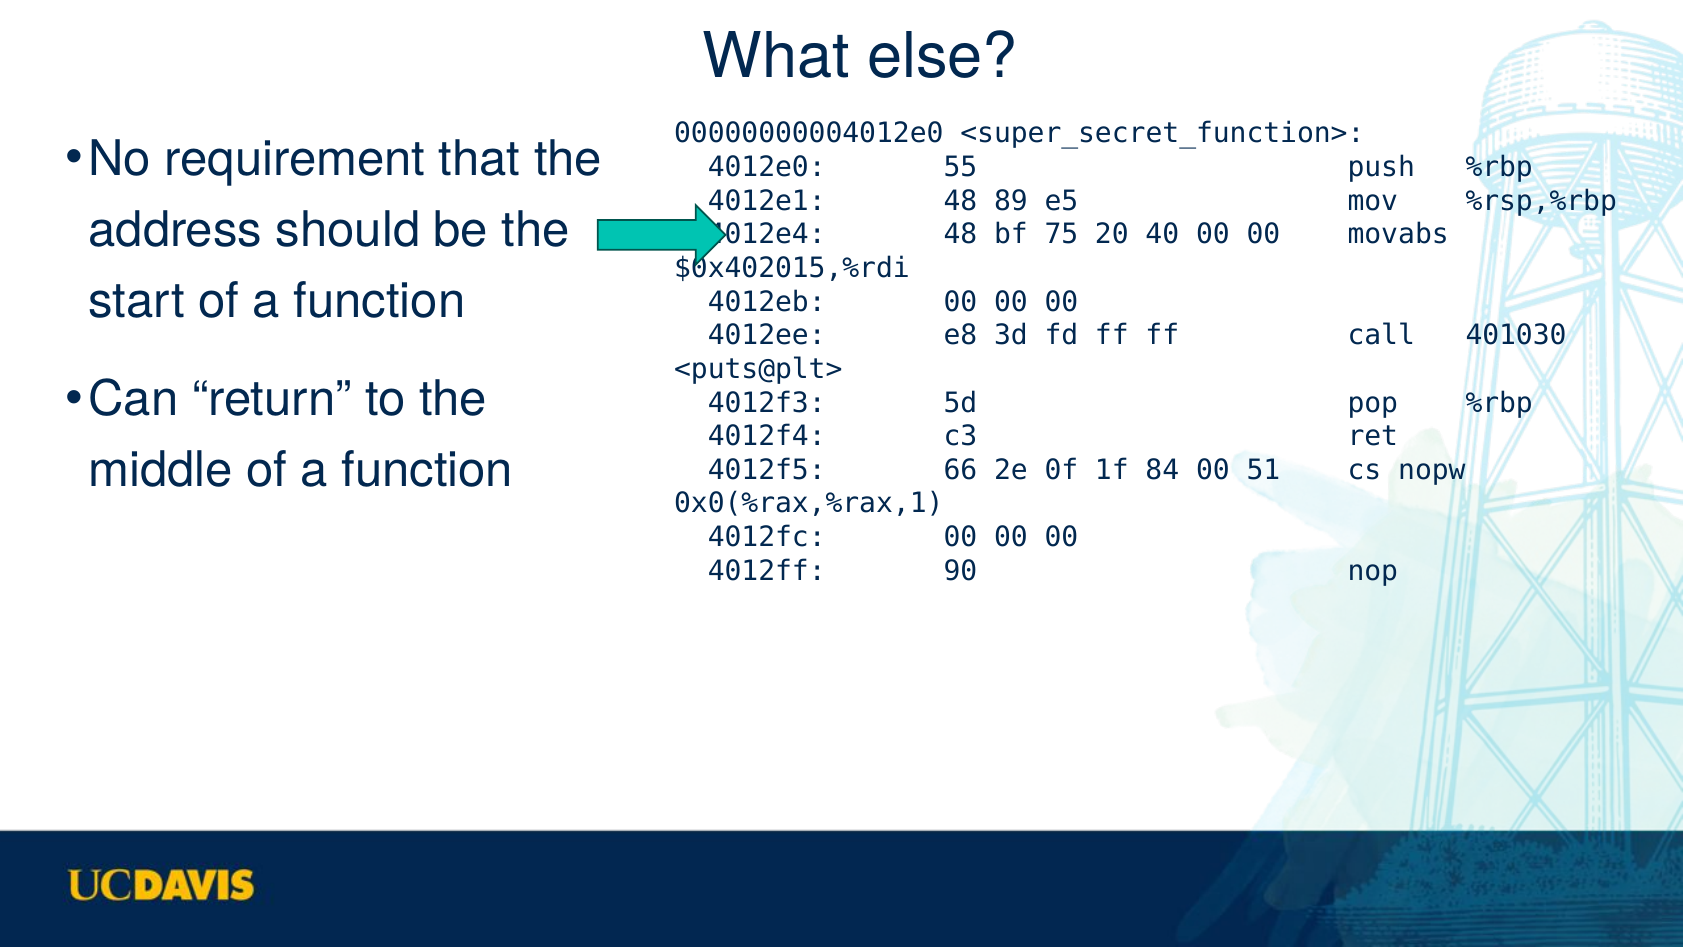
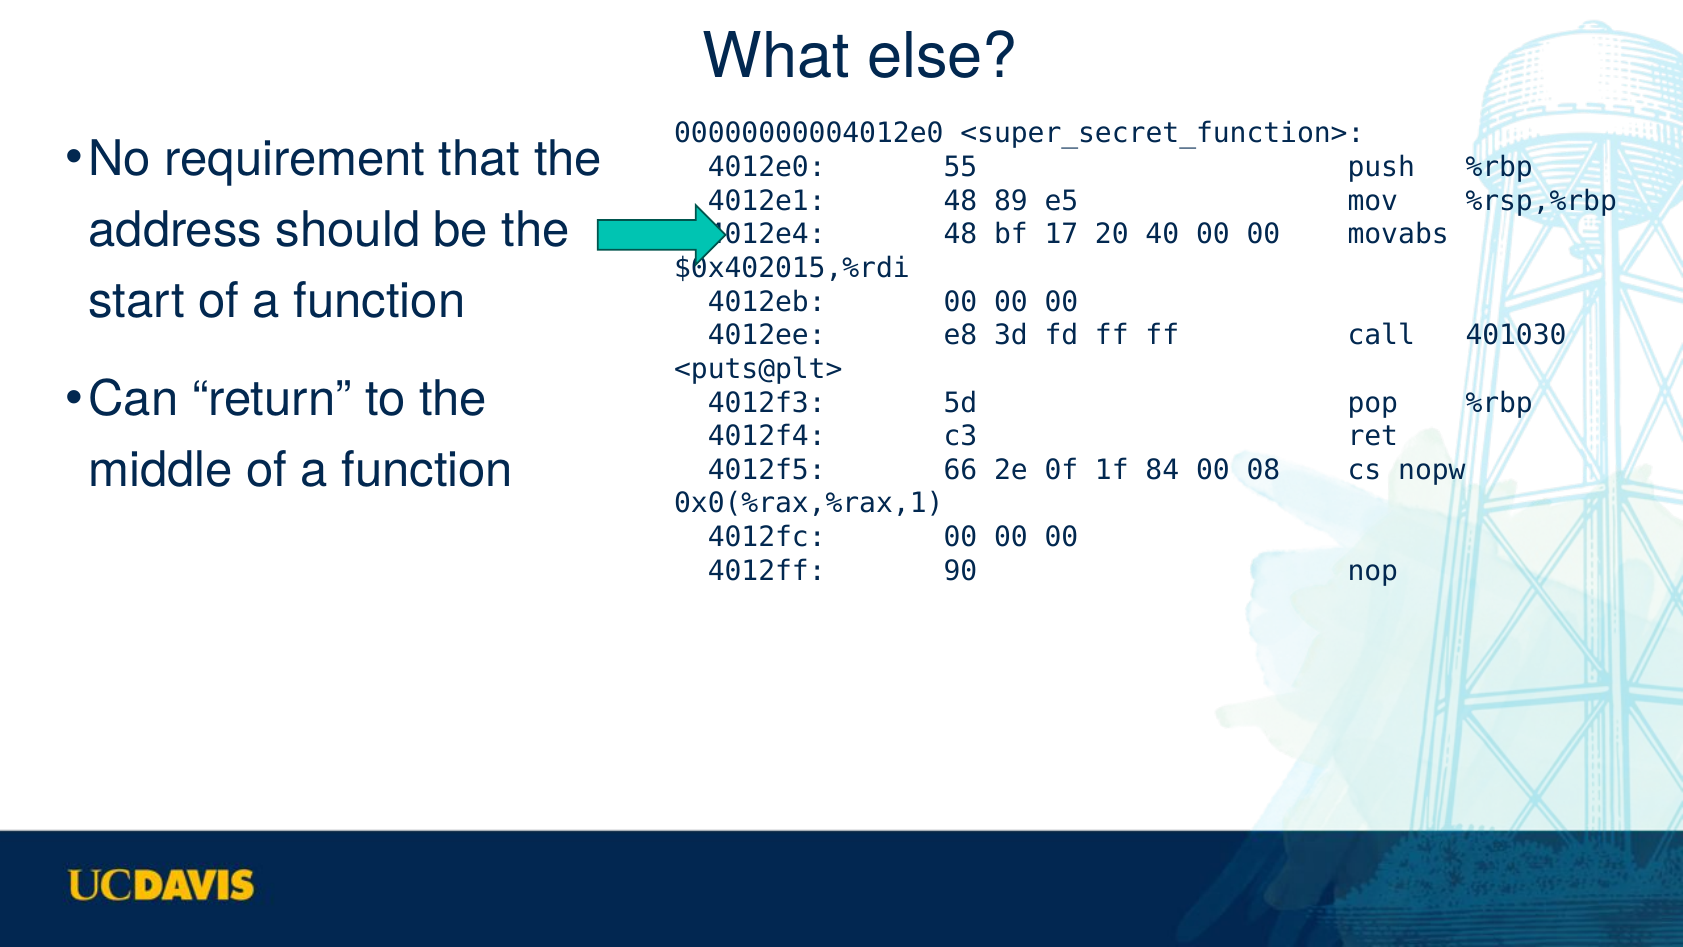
75: 75 -> 17
51: 51 -> 08
